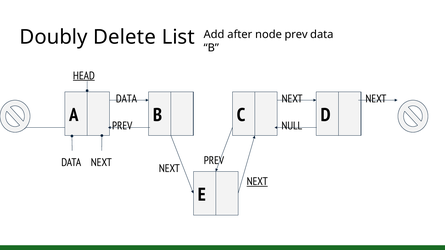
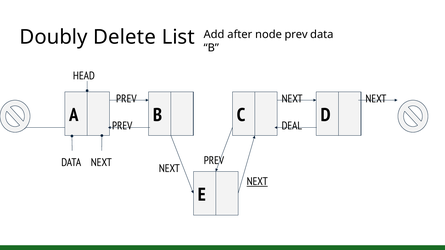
HEAD underline: present -> none
DATA at (126, 99): DATA -> PREV
NULL: NULL -> DEAL
